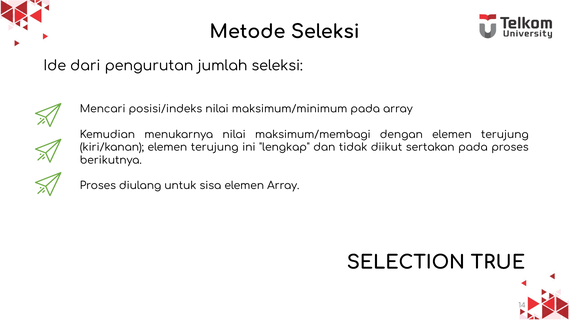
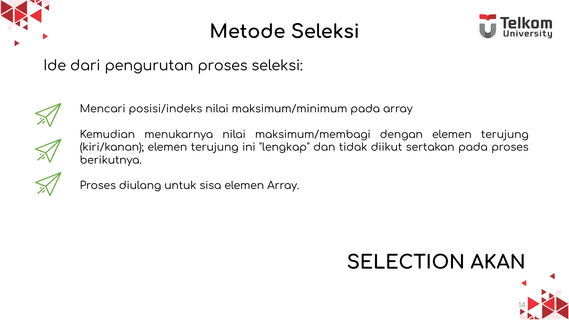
pengurutan jumlah: jumlah -> proses
TRUE: TRUE -> AKAN
